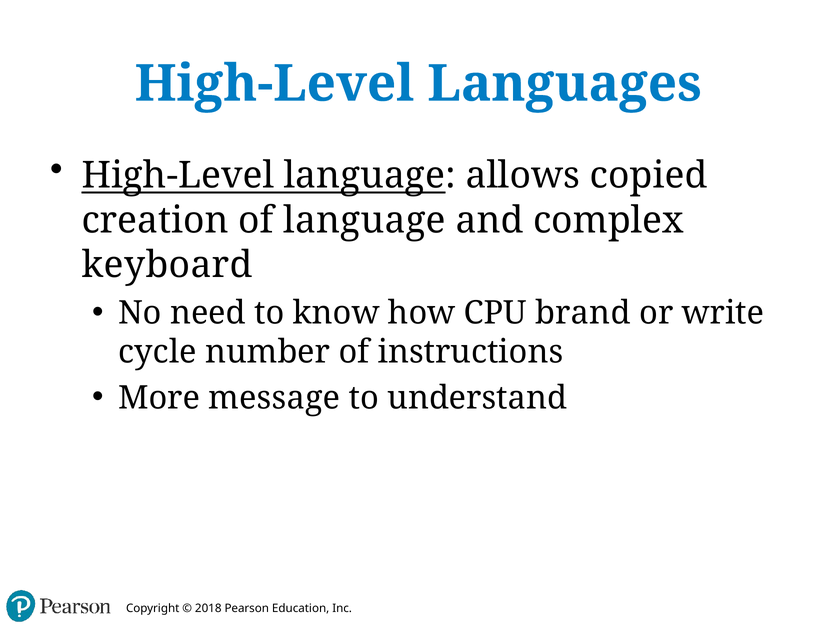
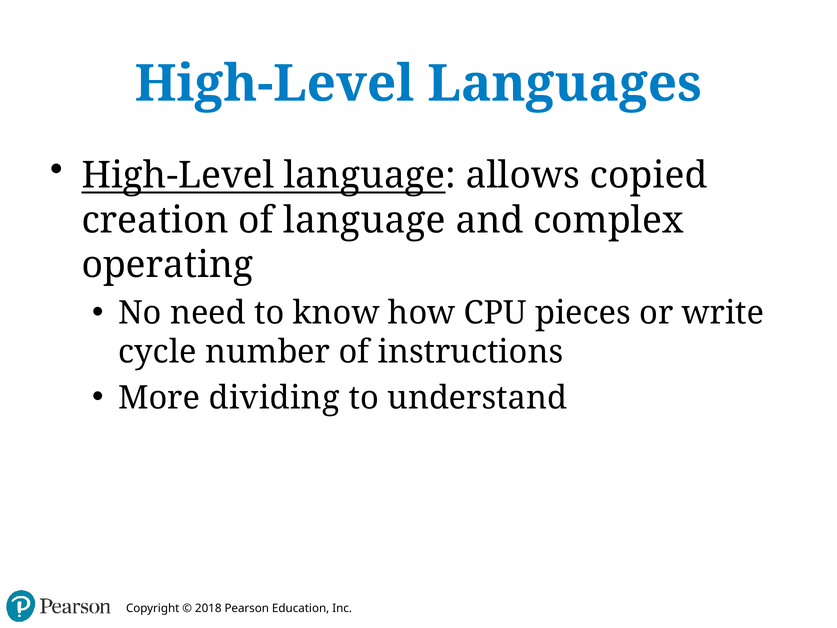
keyboard: keyboard -> operating
brand: brand -> pieces
message: message -> dividing
